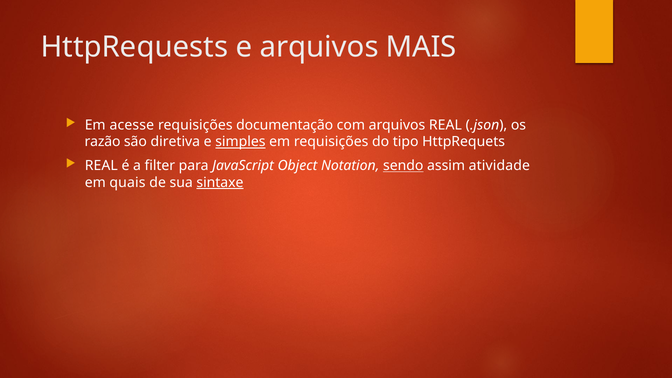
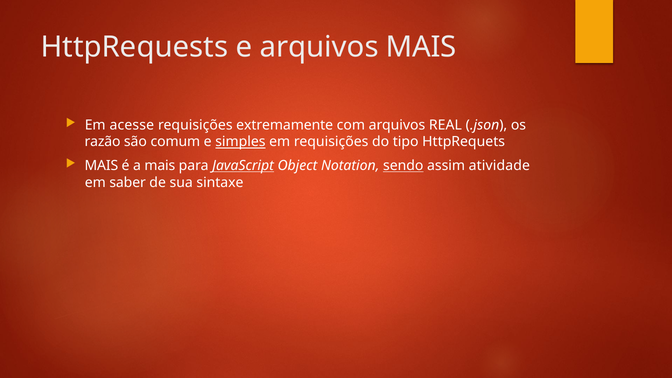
documentação: documentação -> extremamente
diretiva: diretiva -> comum
REAL at (101, 166): REAL -> MAIS
a filter: filter -> mais
JavaScript underline: none -> present
quais: quais -> saber
sintaxe underline: present -> none
